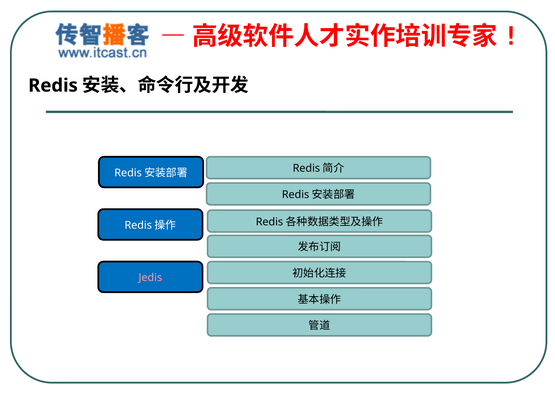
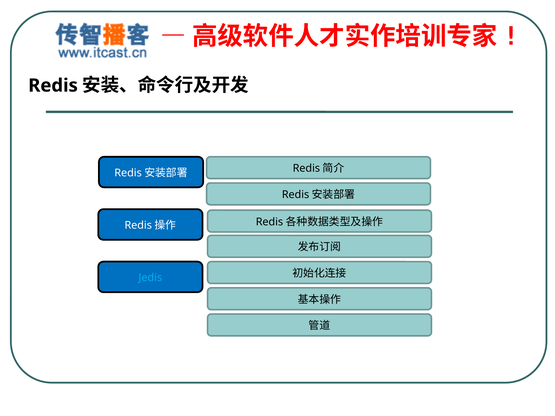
Jedis colour: pink -> light blue
